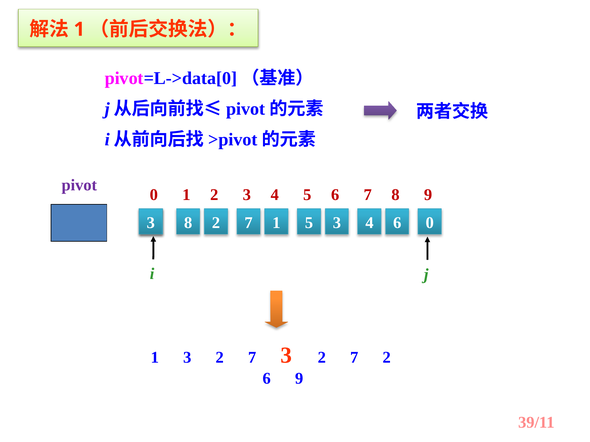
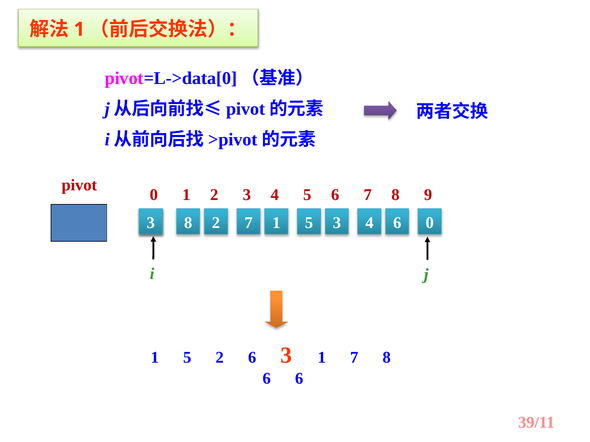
pivot colour: purple -> red
1 3: 3 -> 5
7 at (252, 358): 7 -> 6
2 at (322, 358): 2 -> 1
7 2: 2 -> 8
6 9: 9 -> 6
